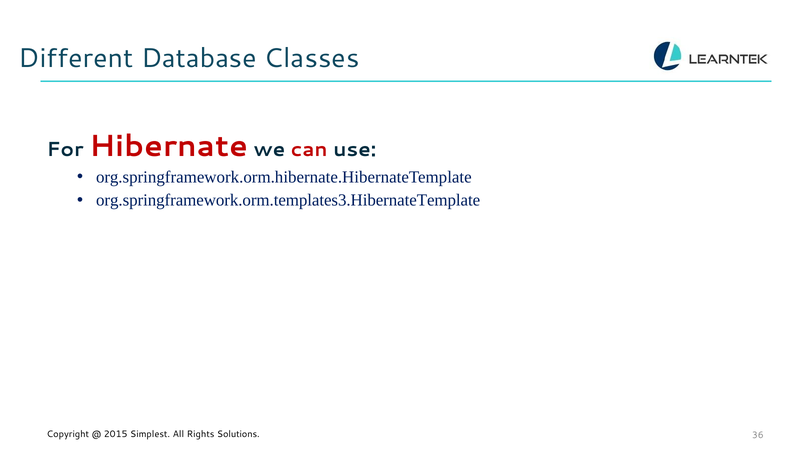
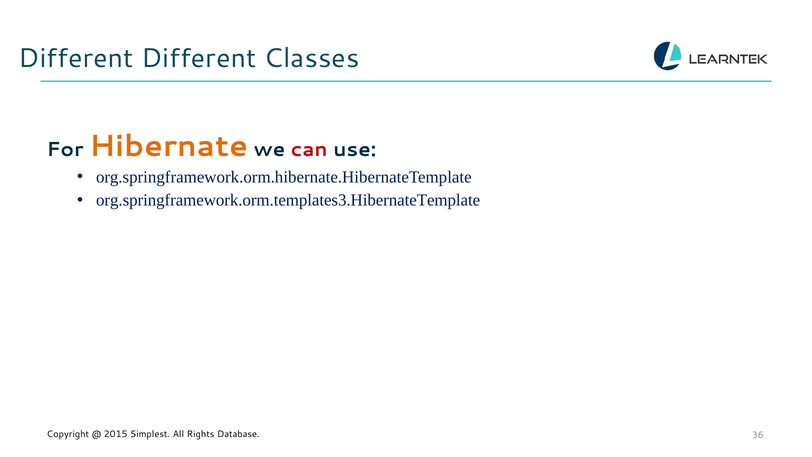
Different Database: Database -> Different
Hibernate colour: red -> orange
Solutions: Solutions -> Database
